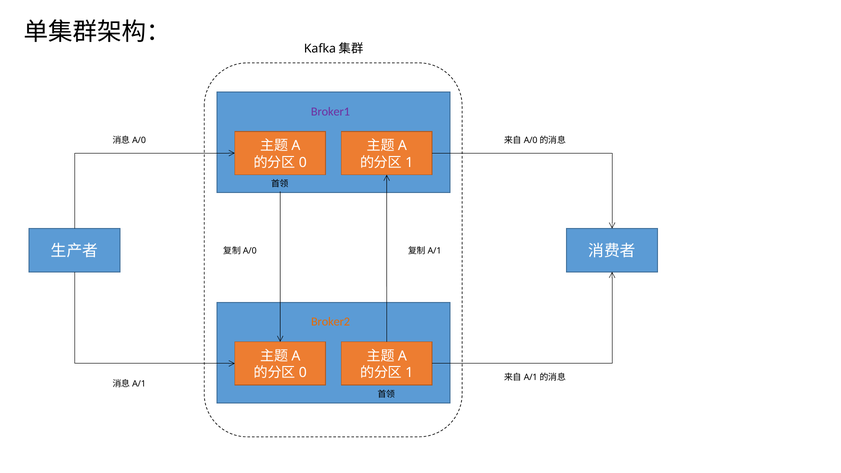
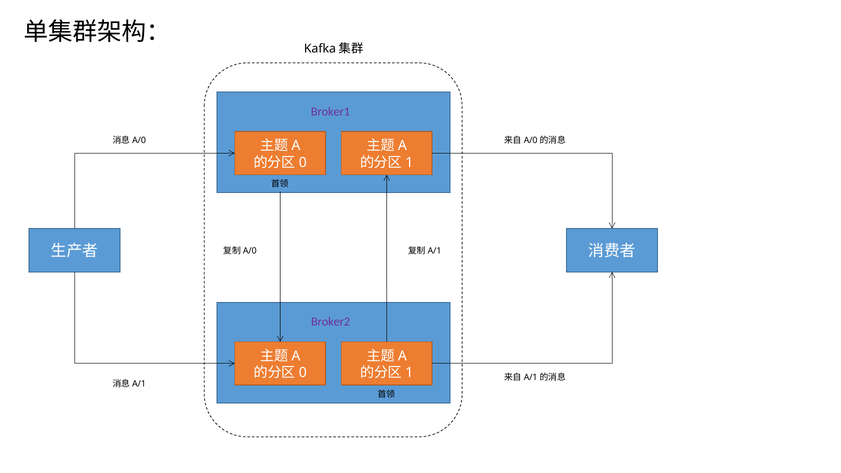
Broker2 colour: orange -> purple
